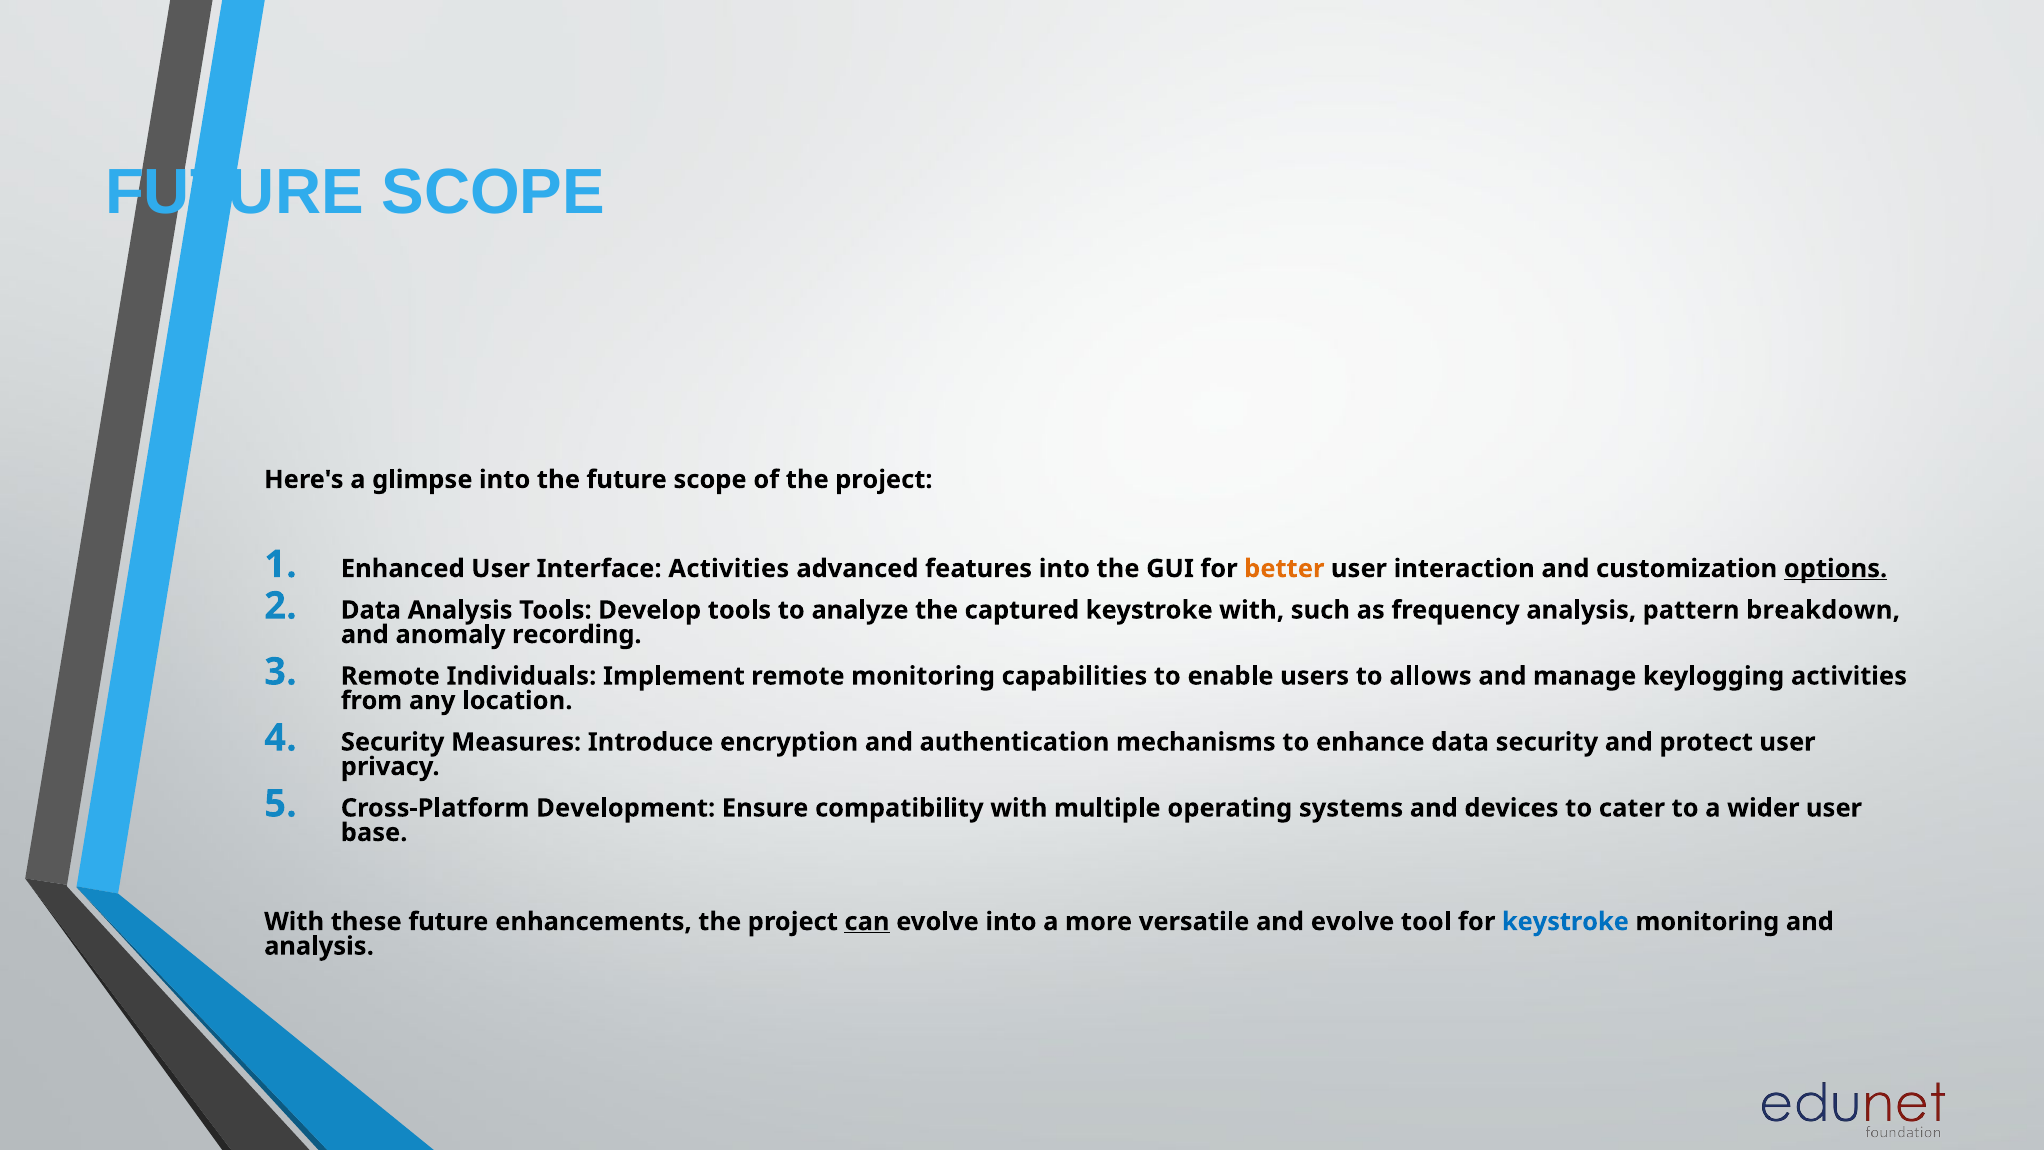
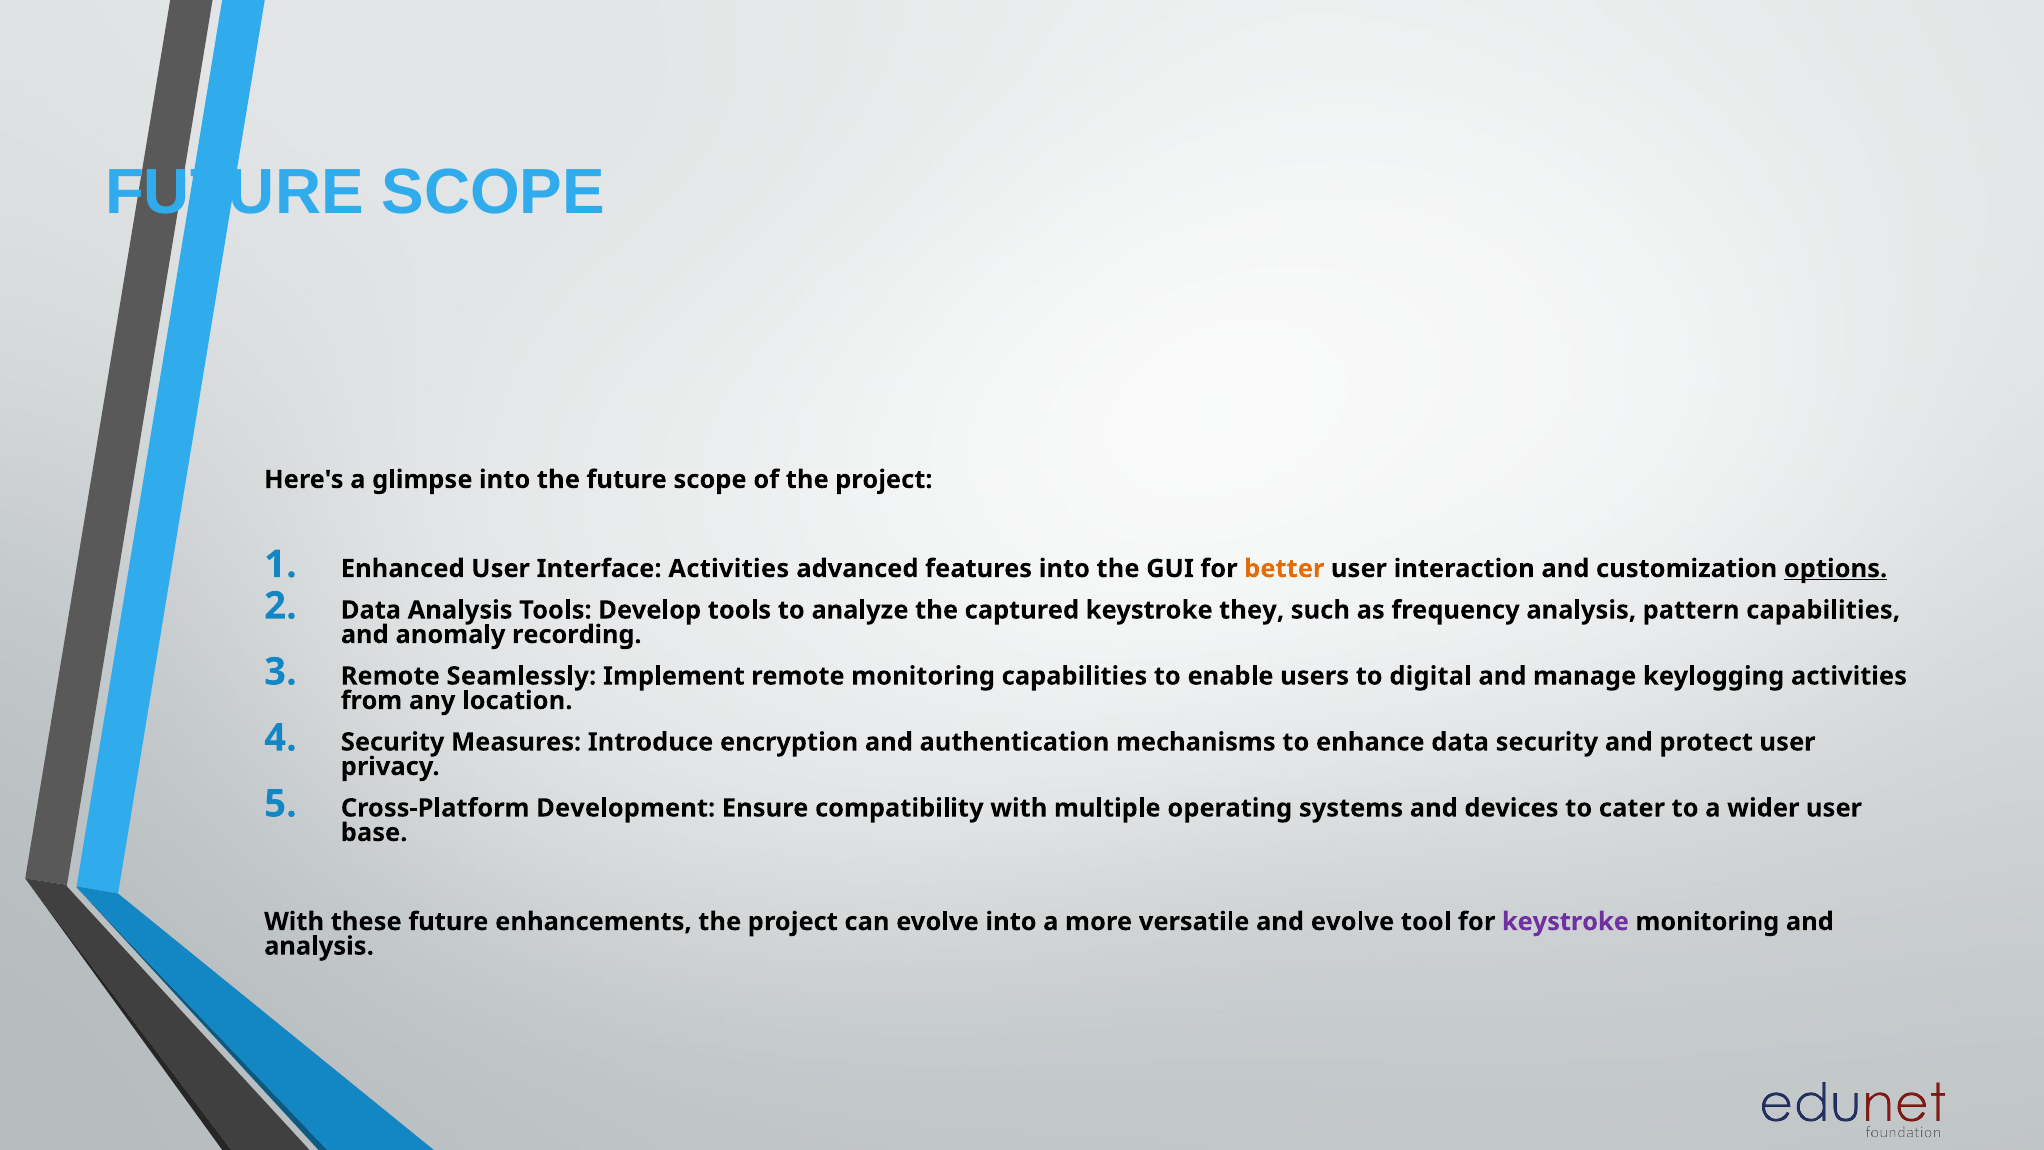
keystroke with: with -> they
pattern breakdown: breakdown -> capabilities
Individuals: Individuals -> Seamlessly
allows: allows -> digital
can underline: present -> none
keystroke at (1565, 922) colour: blue -> purple
